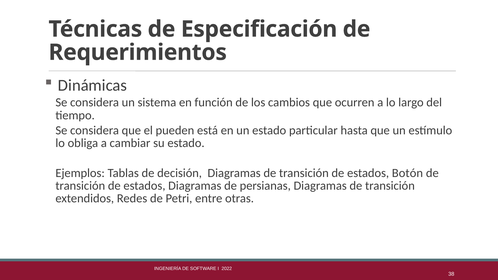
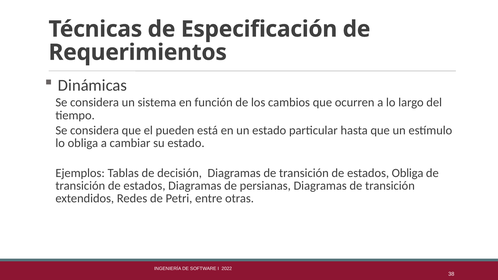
estados Botón: Botón -> Obliga
